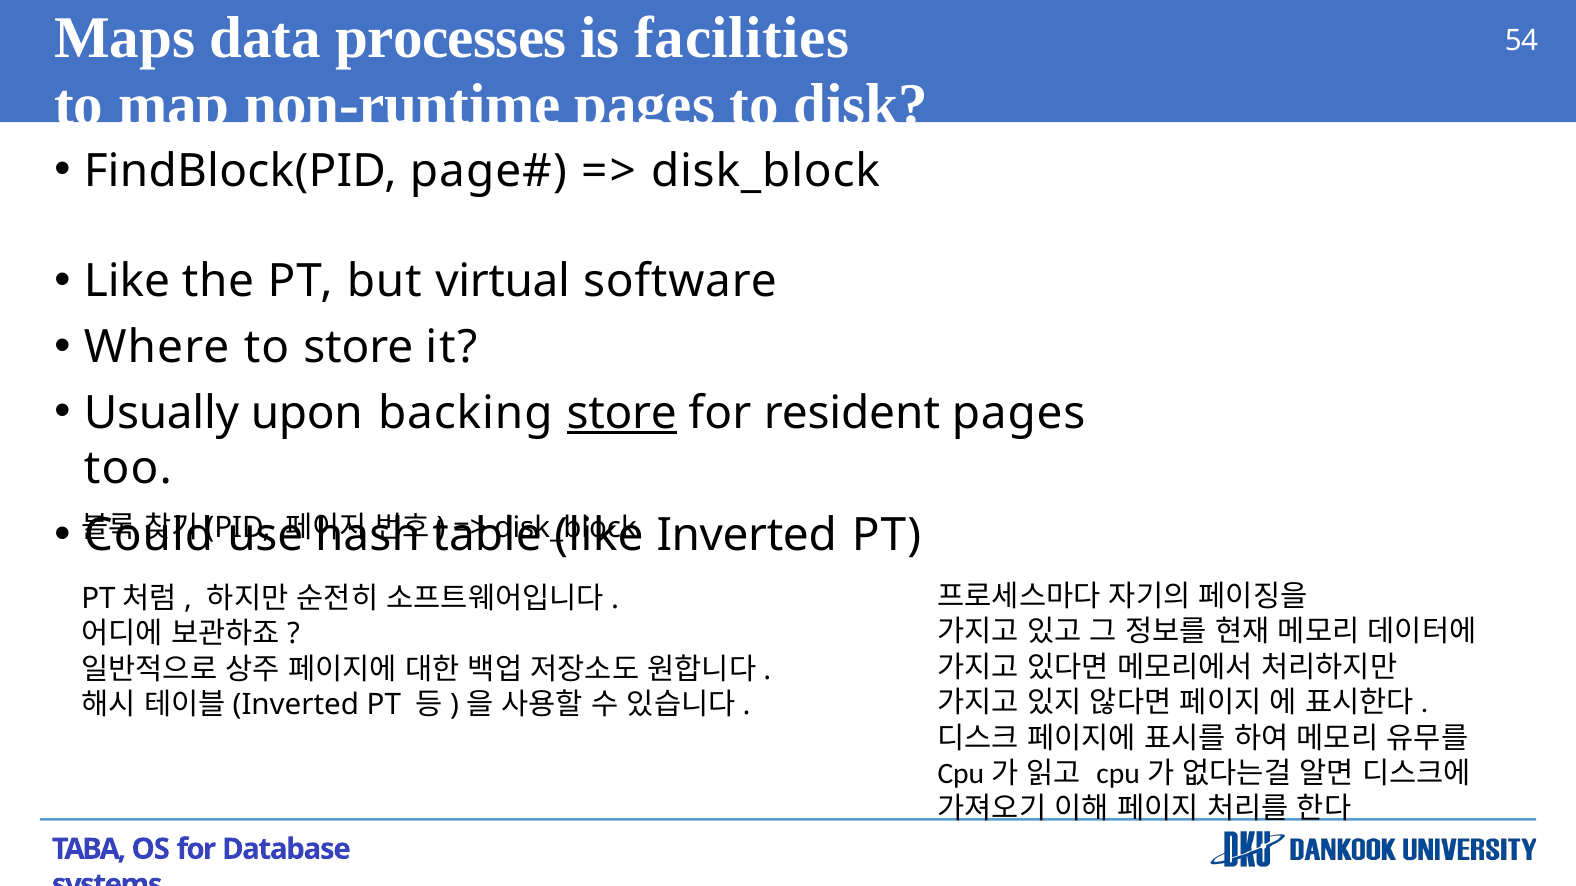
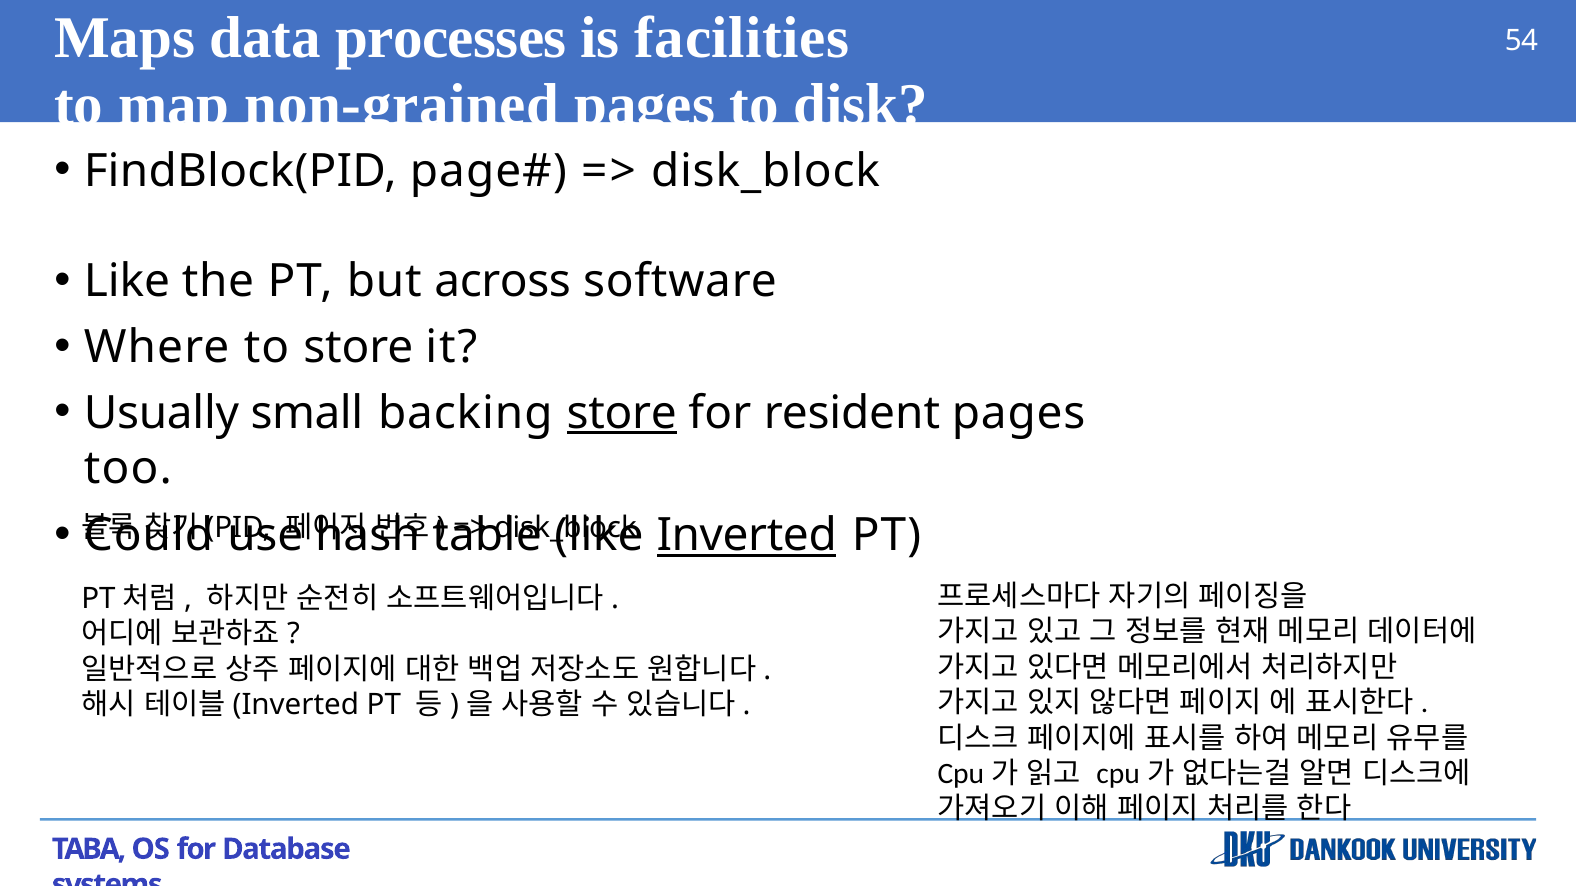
non-runtime: non-runtime -> non-grained
virtual: virtual -> across
upon: upon -> small
Inverted underline: none -> present
